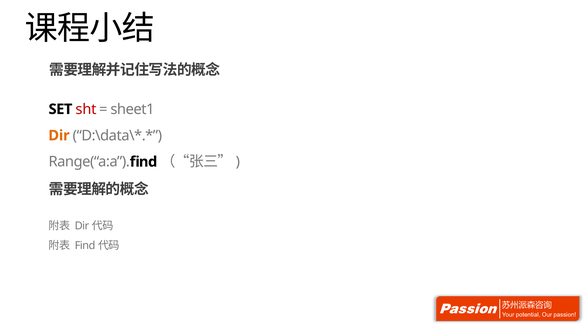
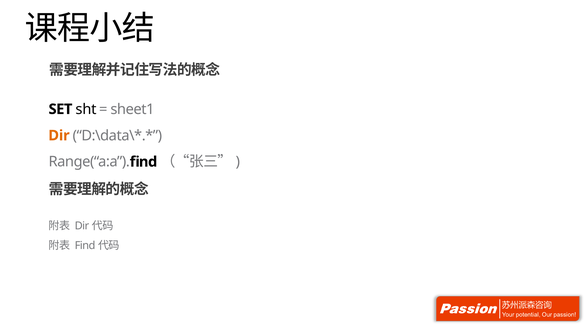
sht colour: red -> black
